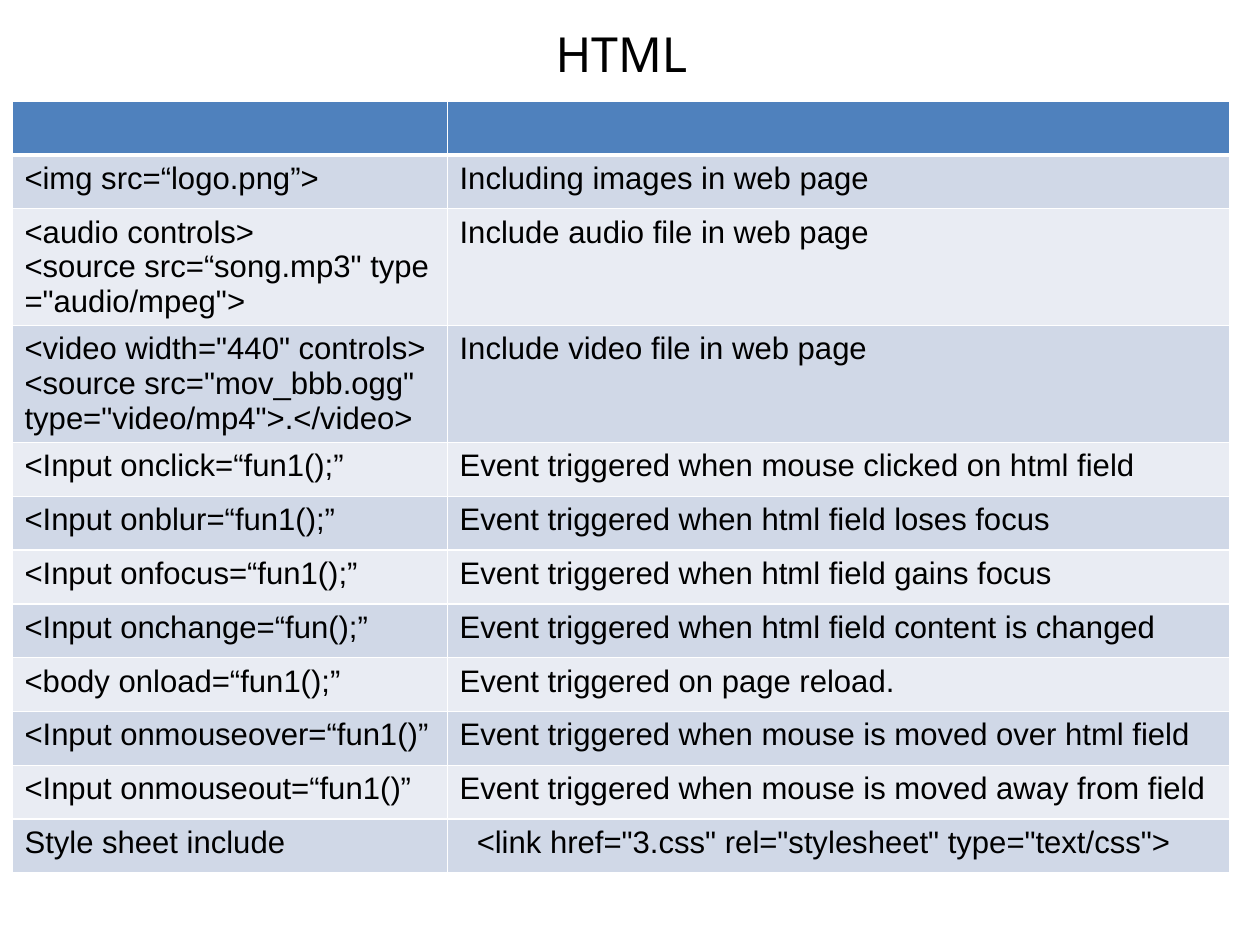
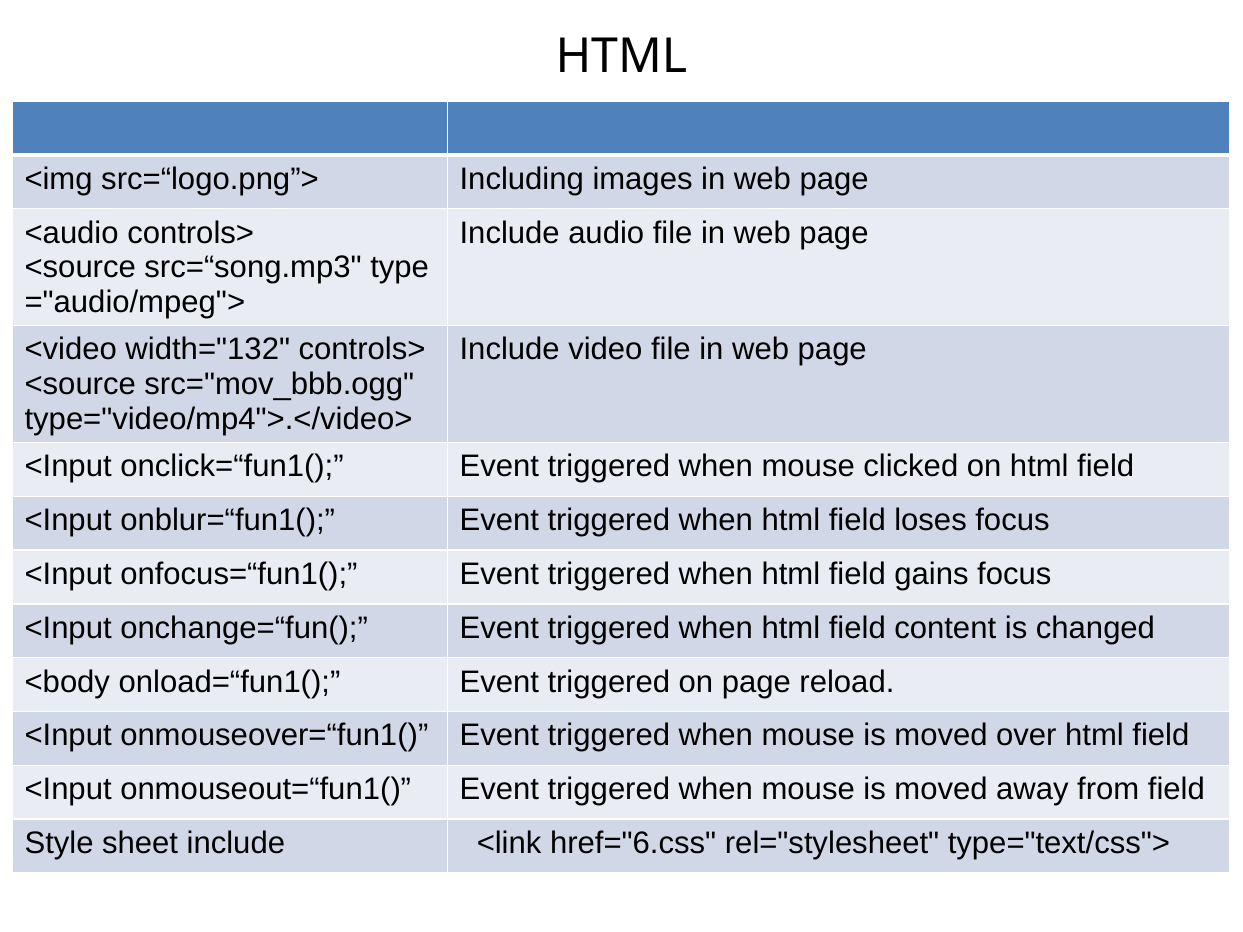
width="440: width="440 -> width="132
href="3.css: href="3.css -> href="6.css
